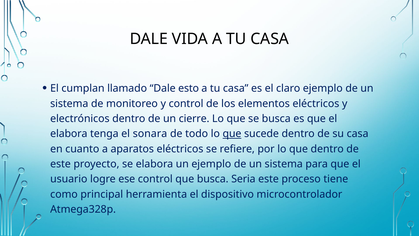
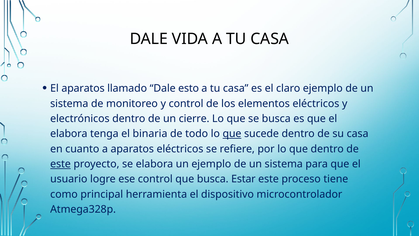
El cumplan: cumplan -> aparatos
sonara: sonara -> binaria
este at (61, 164) underline: none -> present
Seria: Seria -> Estar
